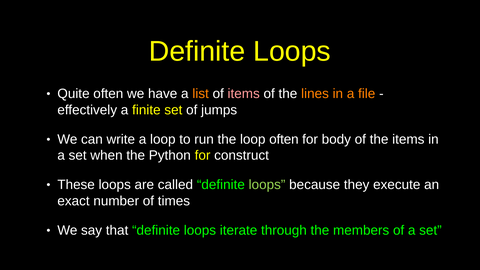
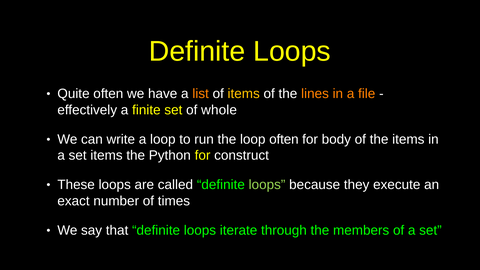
items at (244, 94) colour: pink -> yellow
jumps: jumps -> whole
set when: when -> items
